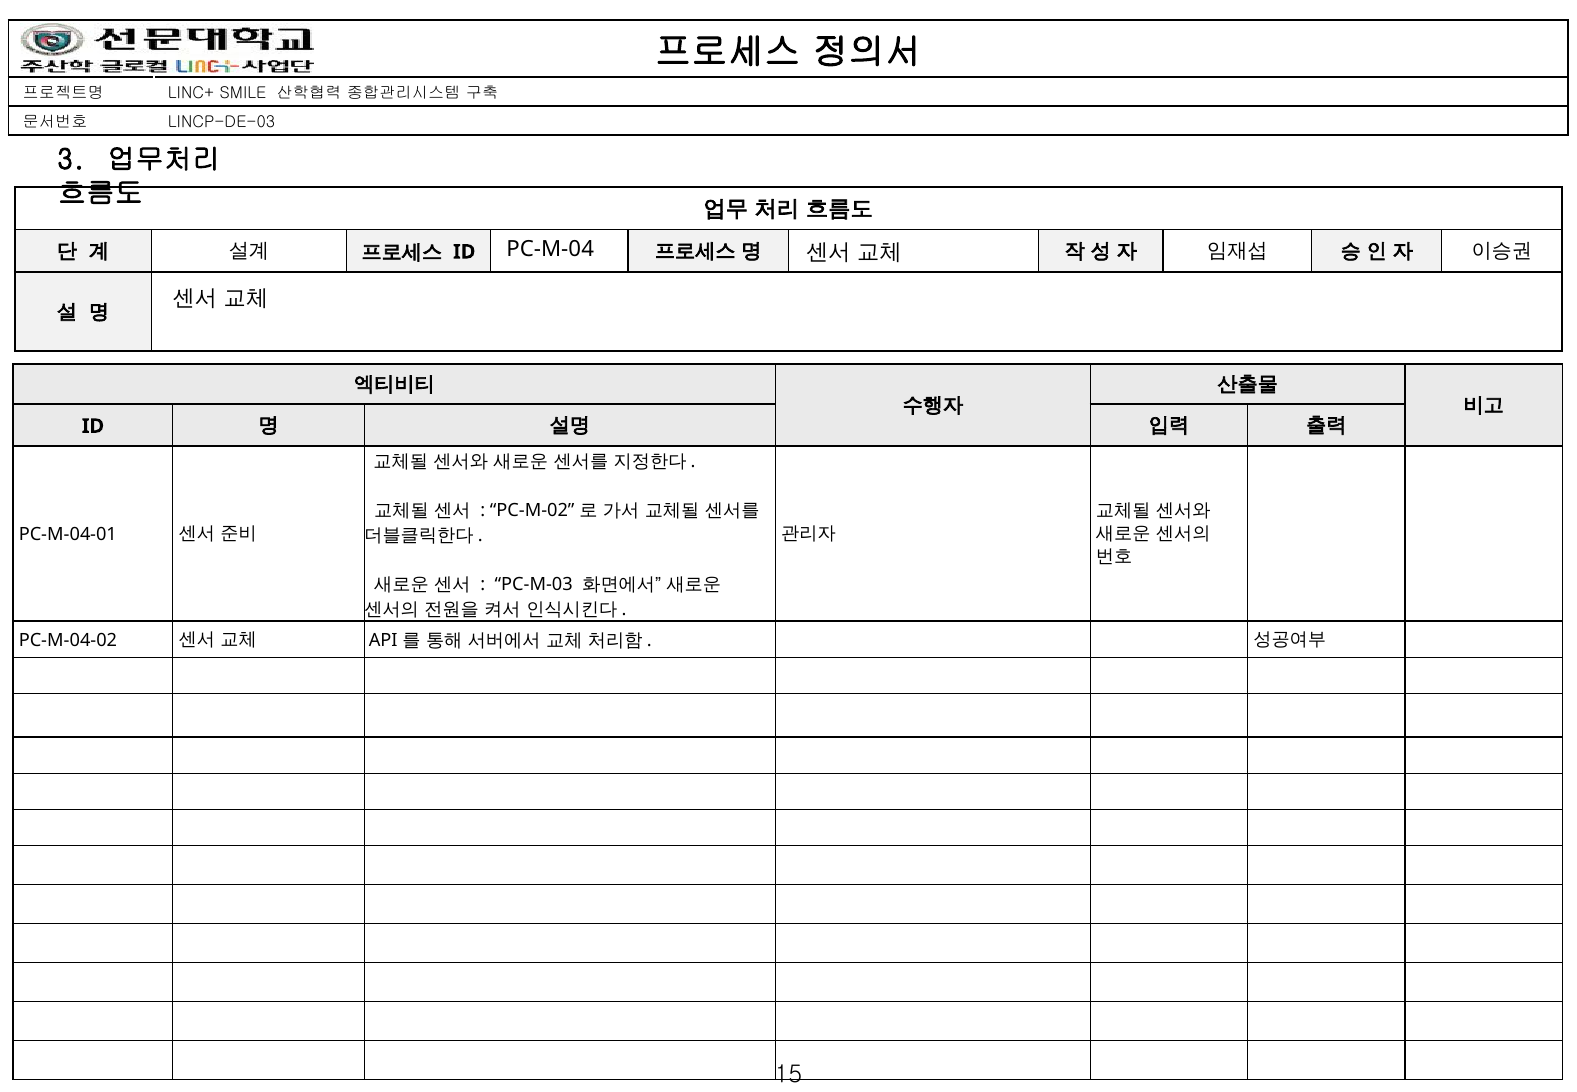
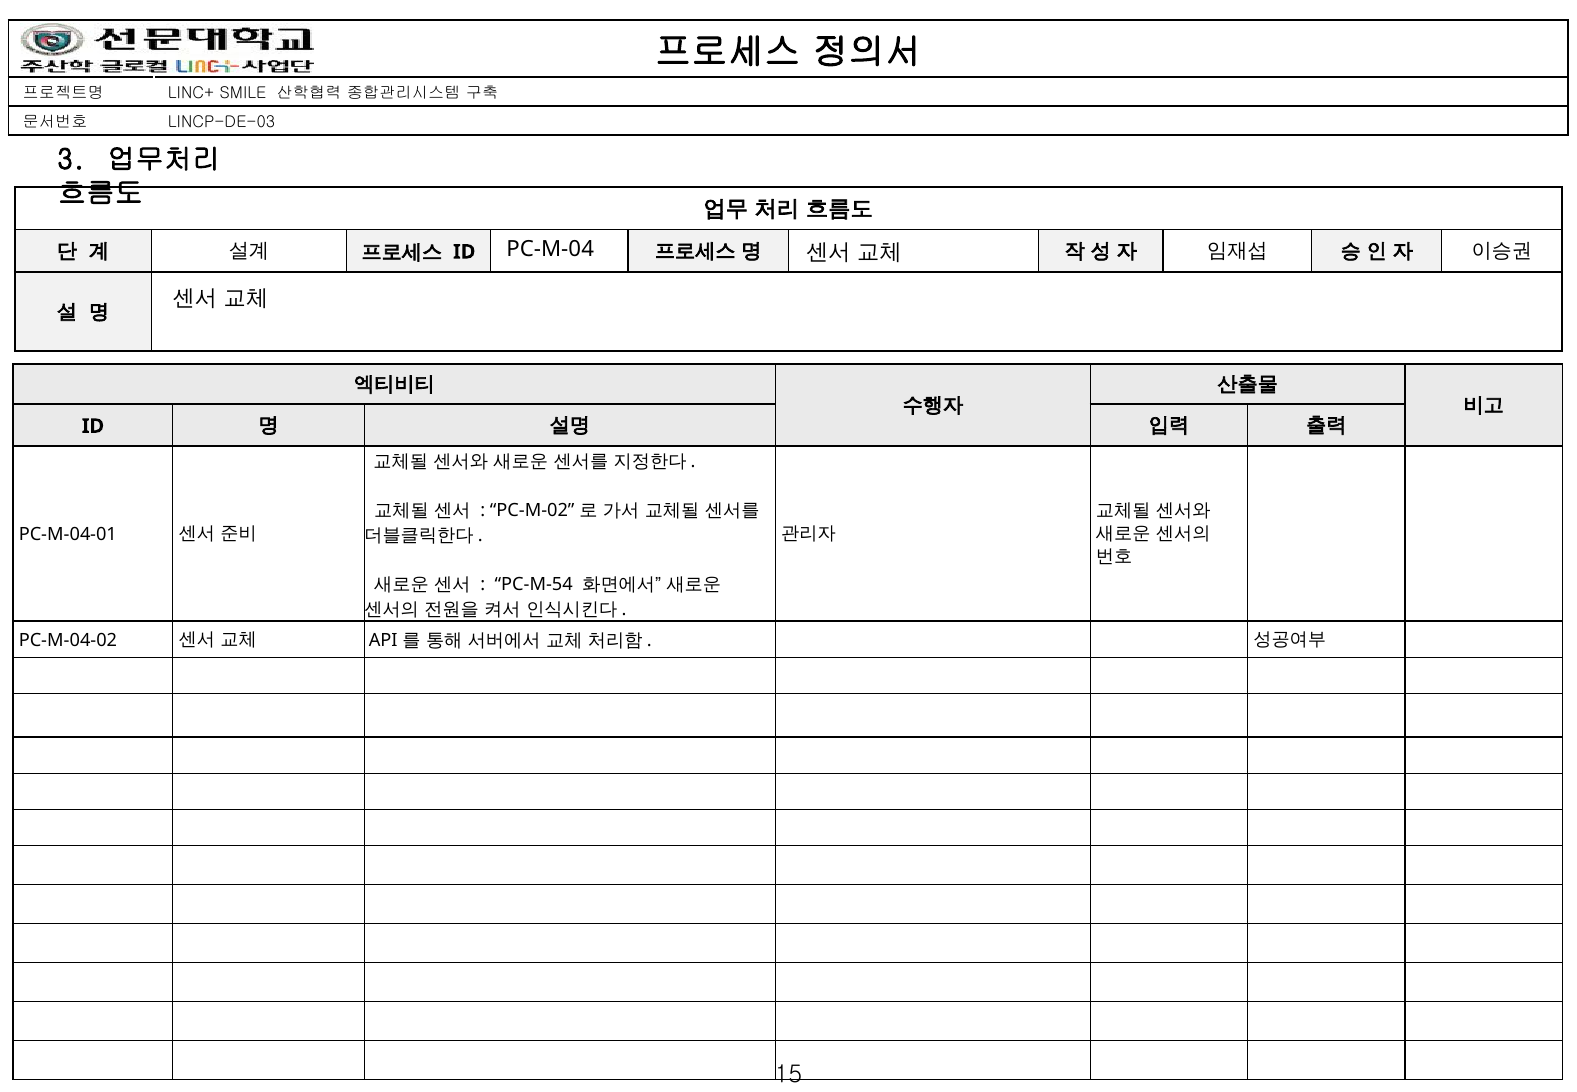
PC-M-03: PC-M-03 -> PC-M-54
